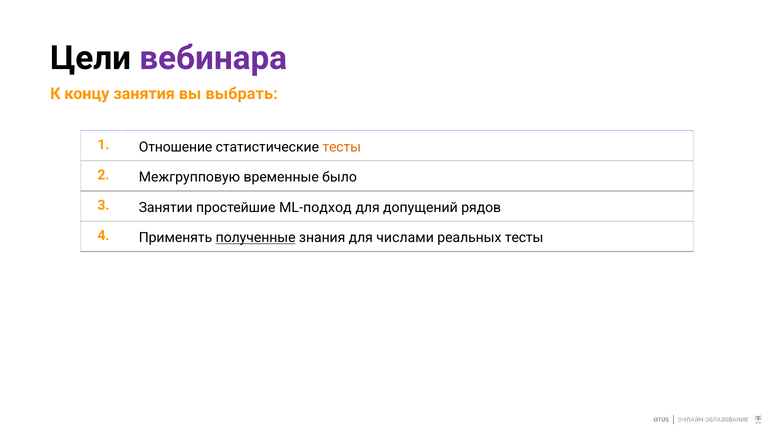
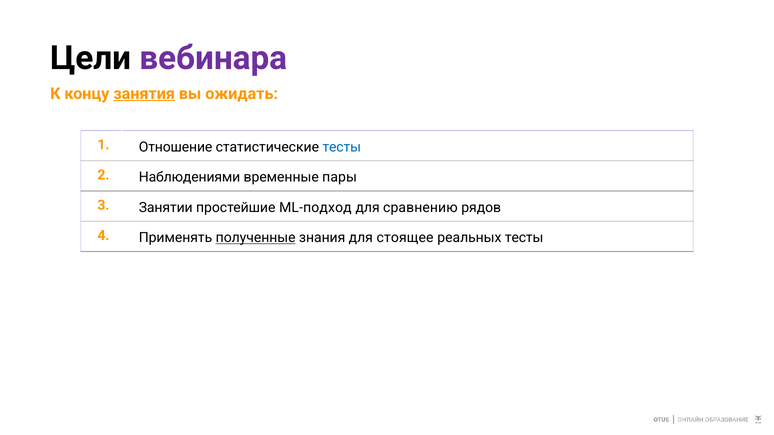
занятия underline: none -> present
выбрать: выбрать -> ожидать
тесты at (342, 147) colour: orange -> blue
Межгрупповую: Межгрупповую -> Наблюдениями
было: было -> пары
допущений: допущений -> сравнению
числами: числами -> стоящее
